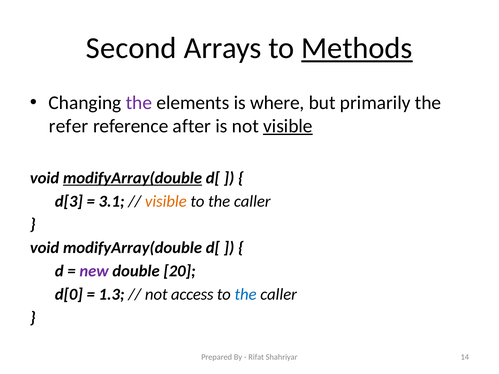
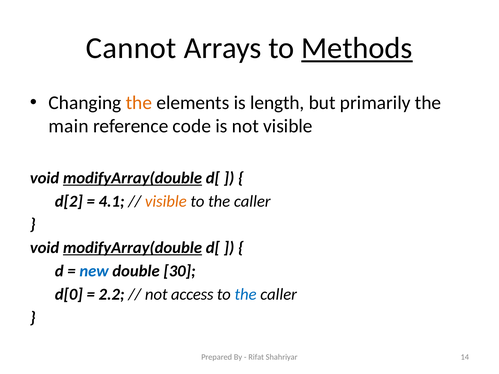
Second: Second -> Cannot
the at (139, 103) colour: purple -> orange
where: where -> length
refer: refer -> main
after: after -> code
visible at (288, 126) underline: present -> none
d[3: d[3 -> d[2
3.1: 3.1 -> 4.1
modifyArray(double at (133, 248) underline: none -> present
new colour: purple -> blue
20: 20 -> 30
1.3: 1.3 -> 2.2
